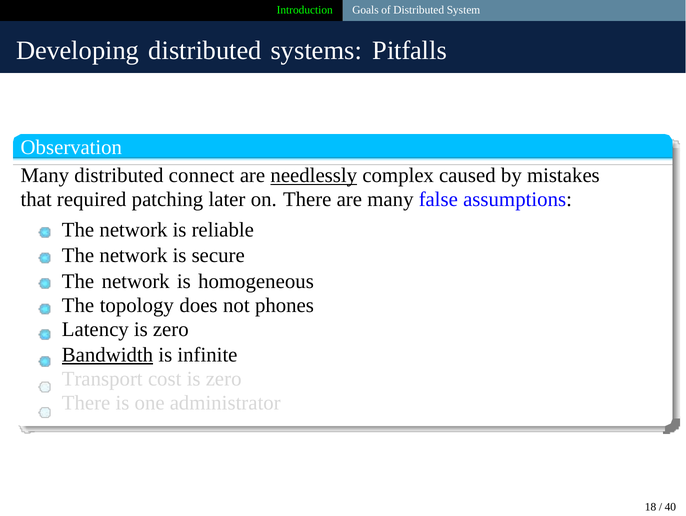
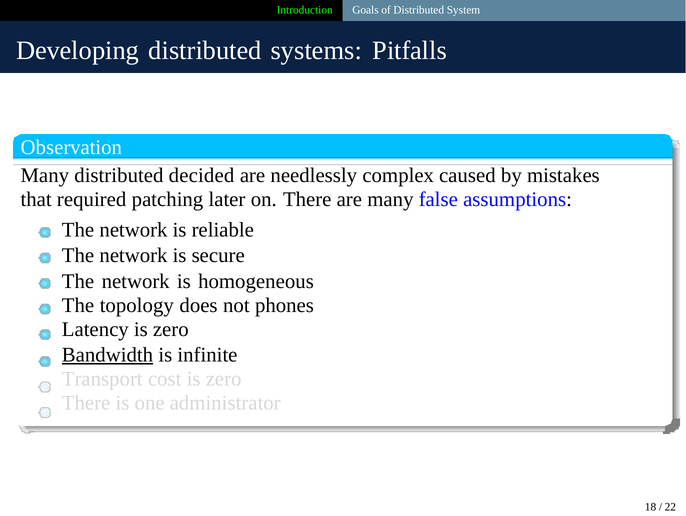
connect: connect -> decided
needlessly underline: present -> none
40: 40 -> 22
